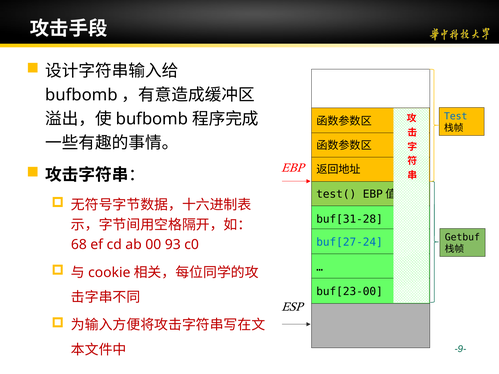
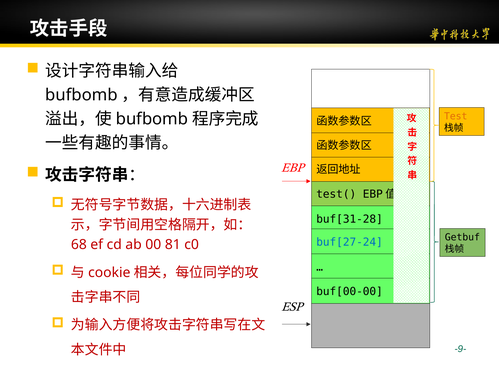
Test colour: blue -> orange
93: 93 -> 81
buf[23-00: buf[23-00 -> buf[00-00
